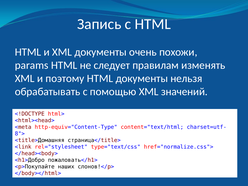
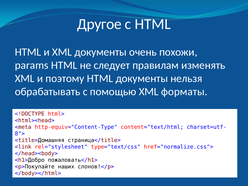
Запись: Запись -> Другое
значений: значений -> форматы
